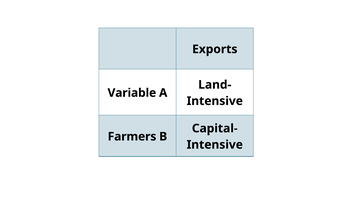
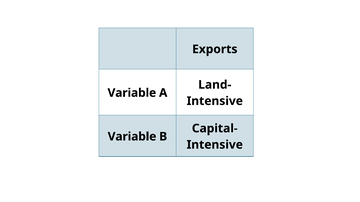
Farmers at (132, 137): Farmers -> Variable
